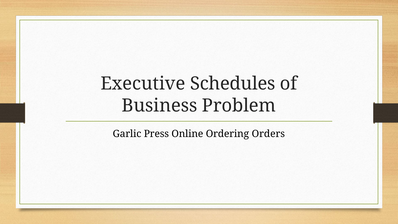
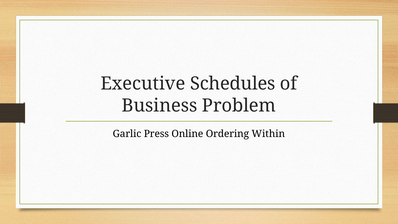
Orders: Orders -> Within
